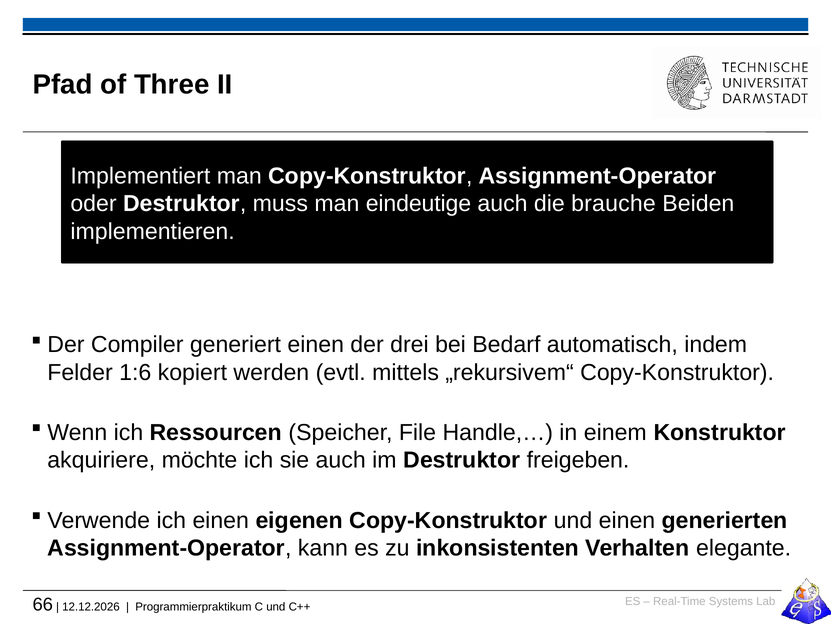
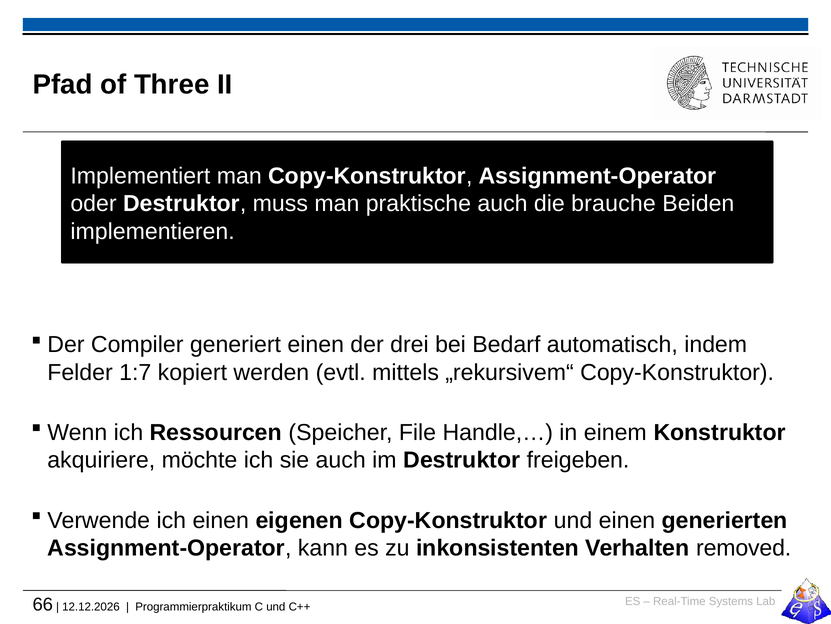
eindeutige: eindeutige -> praktische
1:6: 1:6 -> 1:7
elegante: elegante -> removed
